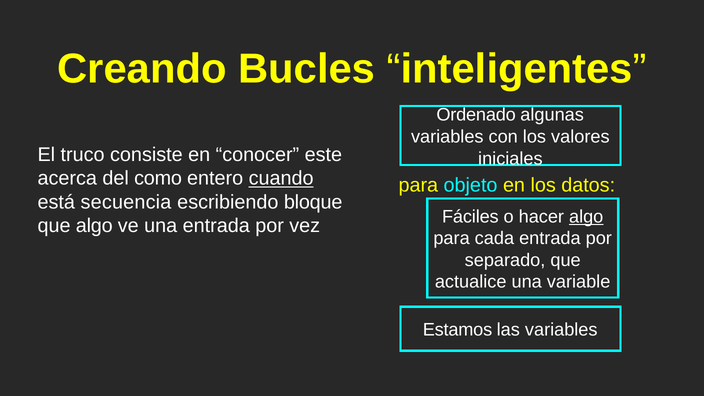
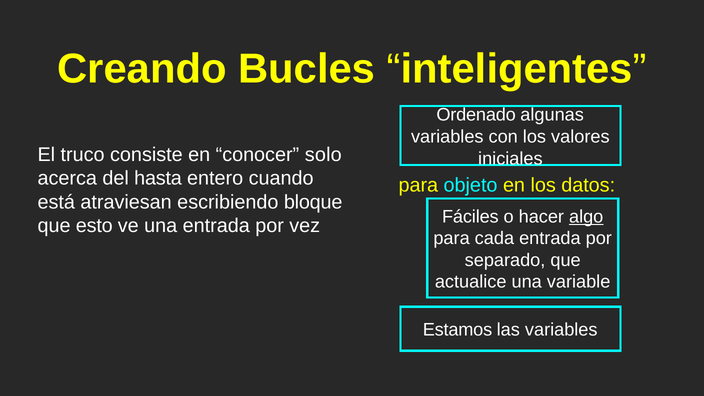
este: este -> solo
como: como -> hasta
cuando underline: present -> none
secuencia: secuencia -> atraviesan
que algo: algo -> esto
